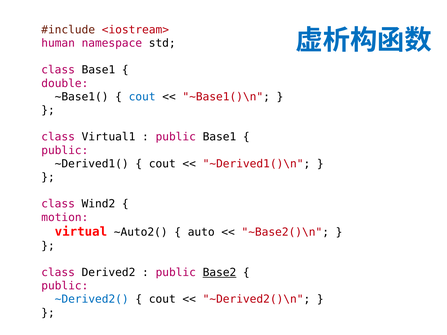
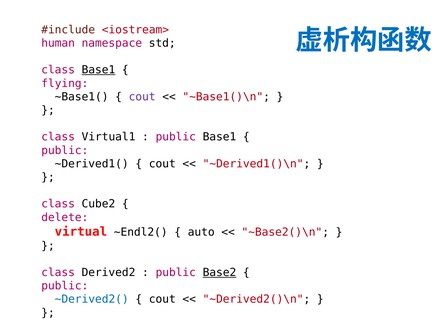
Base1 at (98, 70) underline: none -> present
double: double -> flying
cout at (142, 97) colour: blue -> purple
Wind2: Wind2 -> Cube2
motion: motion -> delete
~Auto2(: ~Auto2( -> ~Endl2(
